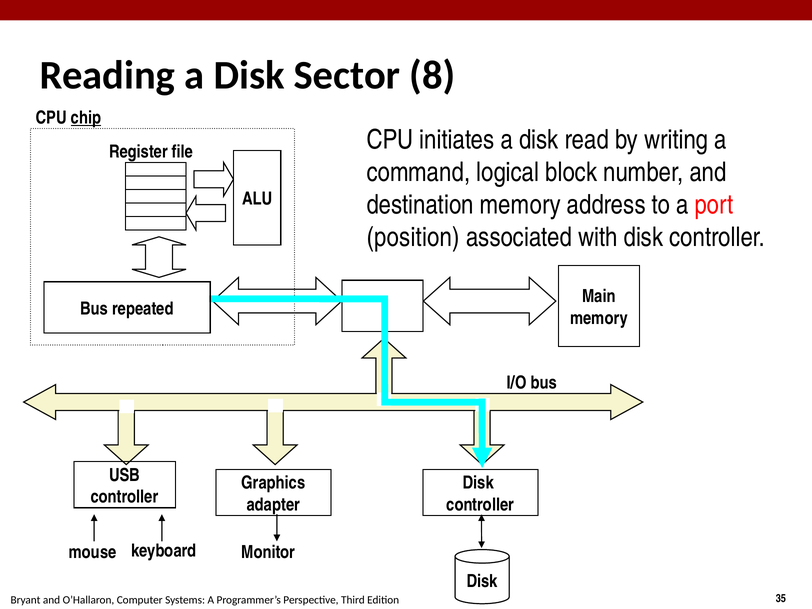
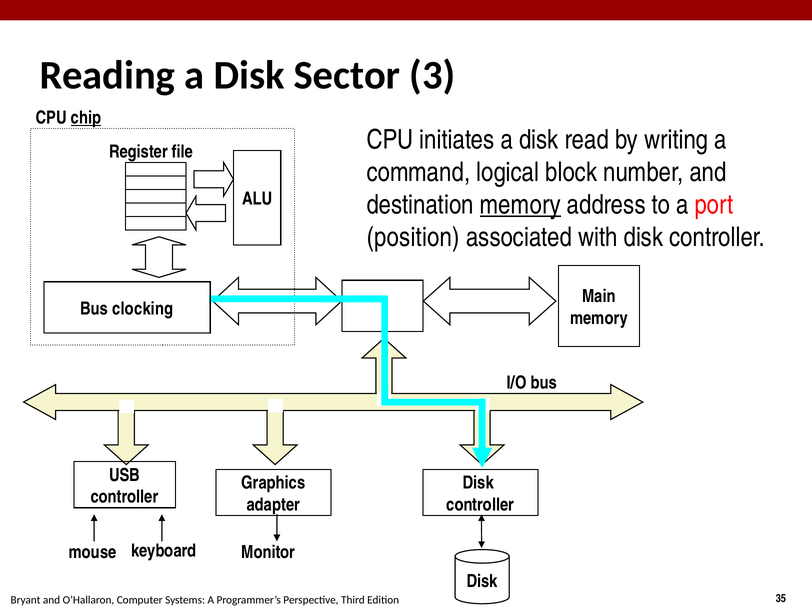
8: 8 -> 3
memory at (520, 205) underline: none -> present
repeated: repeated -> clocking
